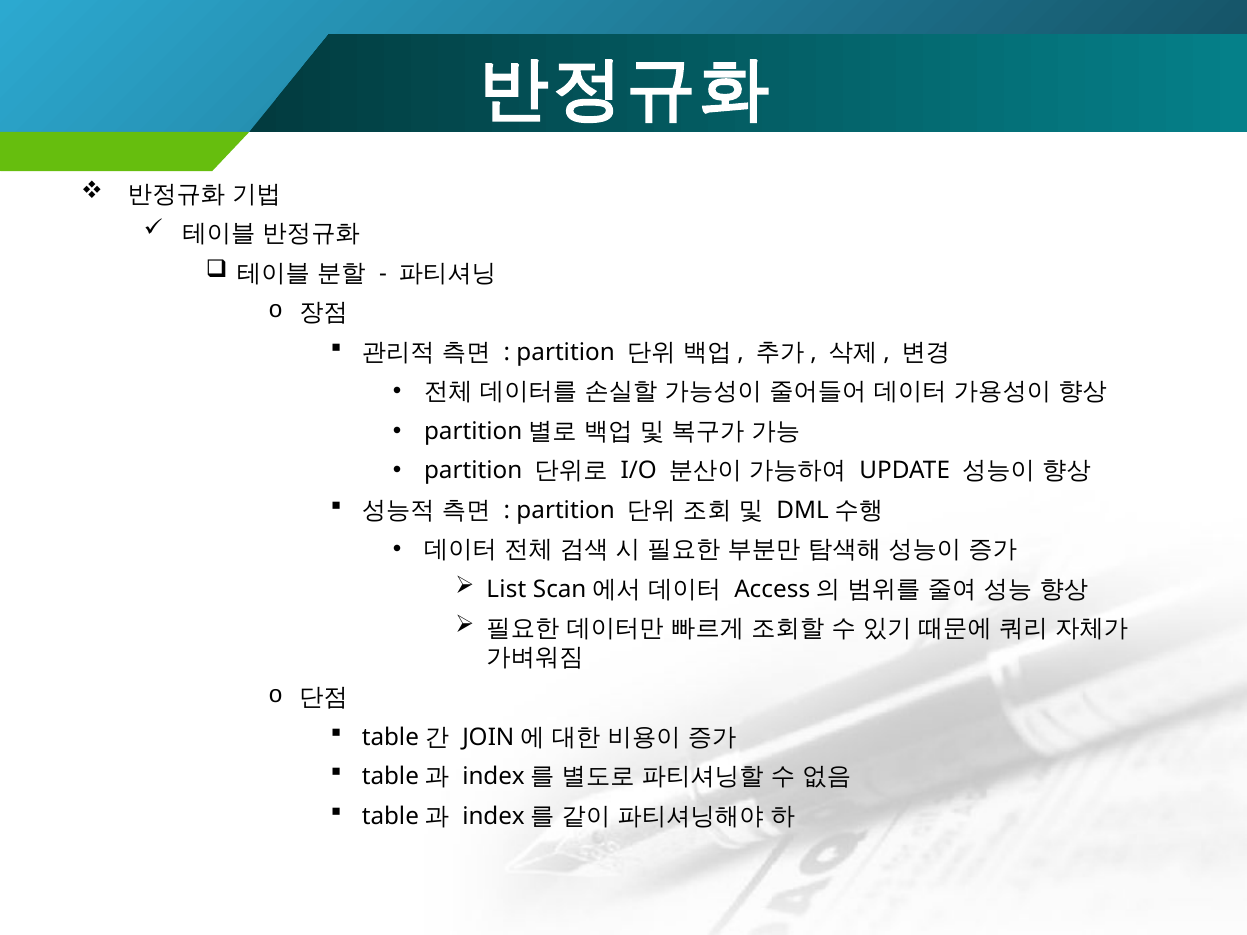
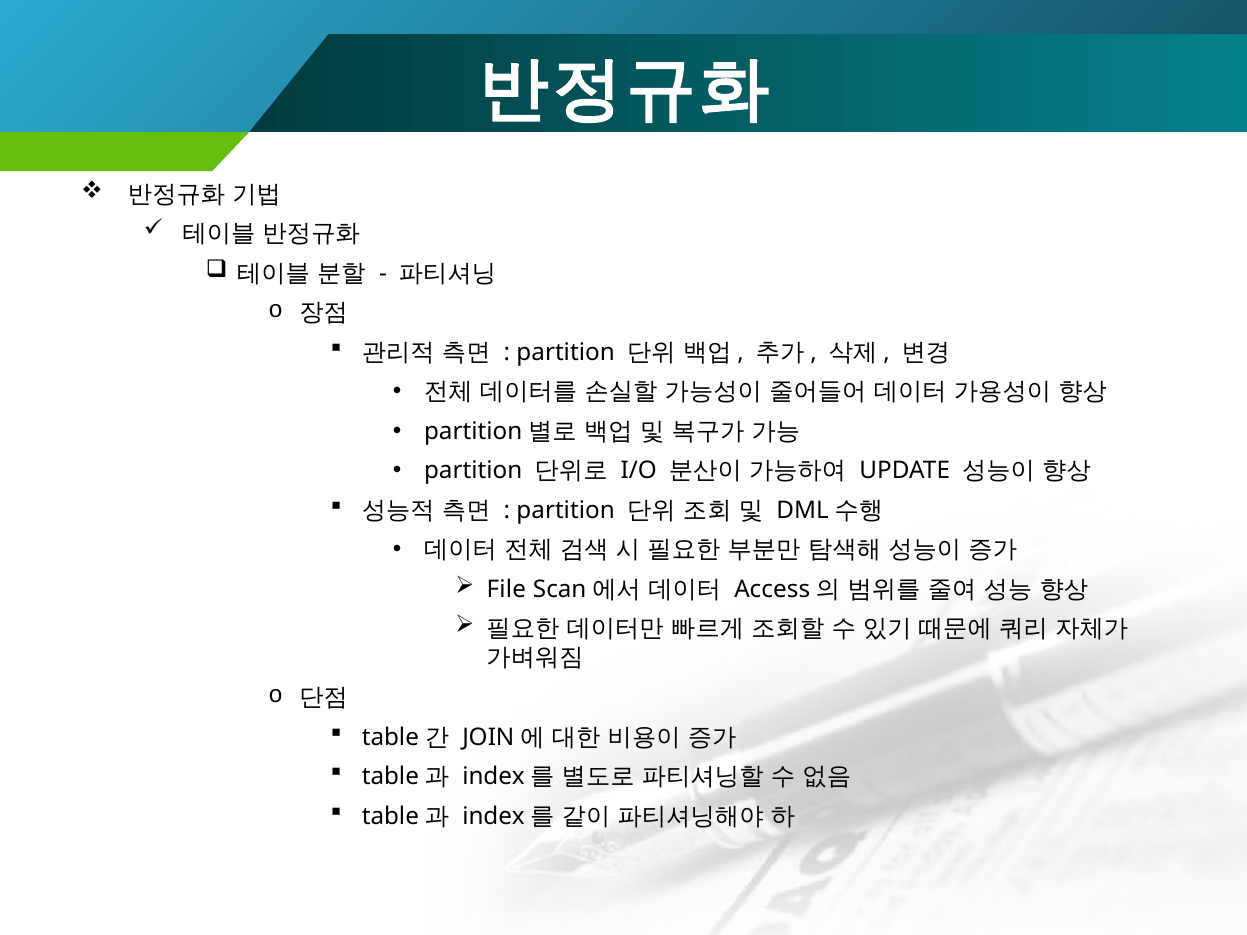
List: List -> File
